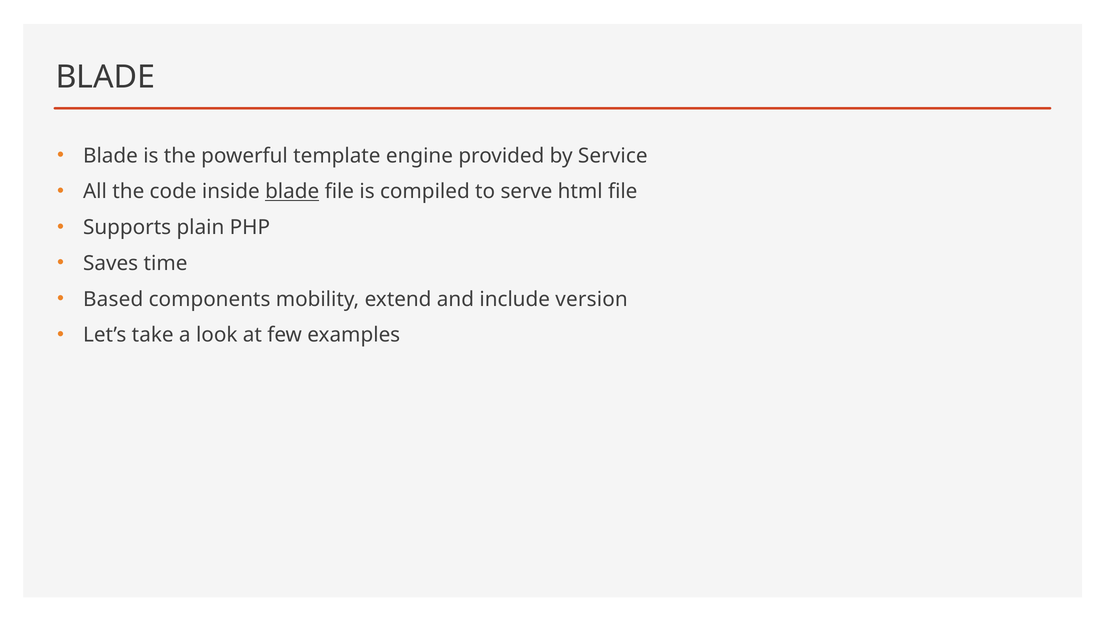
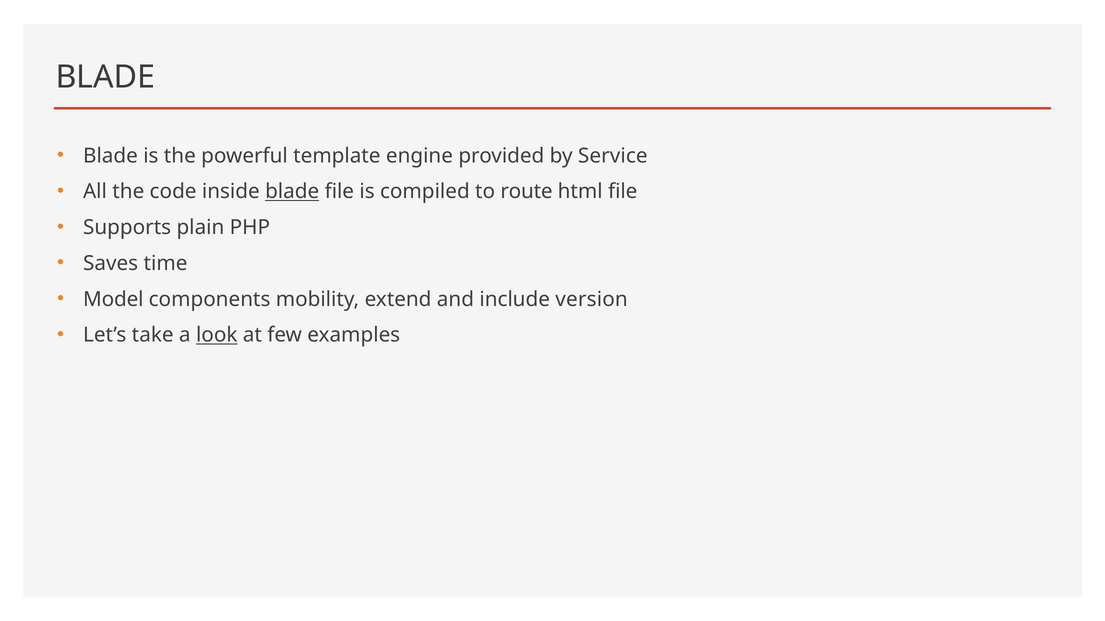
serve: serve -> route
Based: Based -> Model
look underline: none -> present
